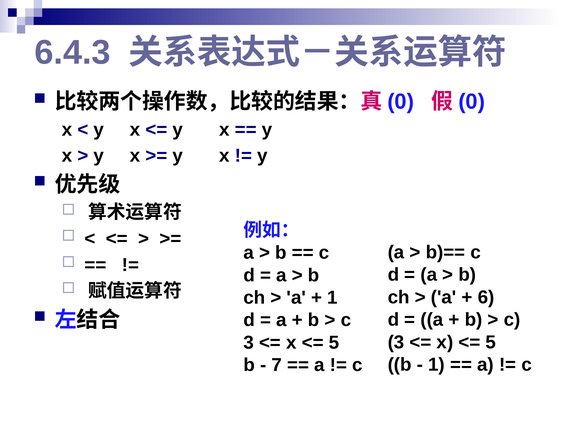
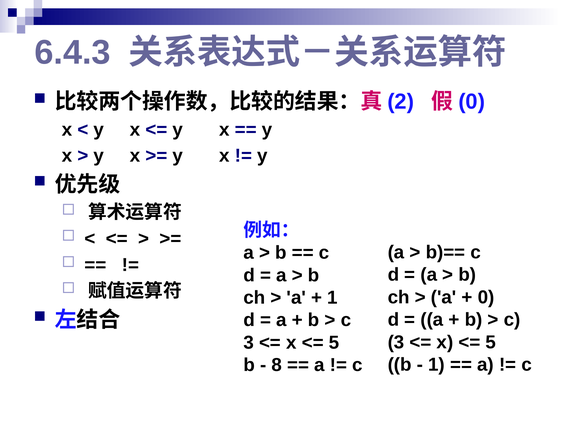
0 at (401, 102): 0 -> 2
6 at (486, 298): 6 -> 0
7: 7 -> 8
